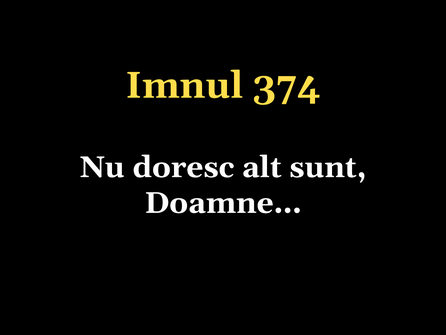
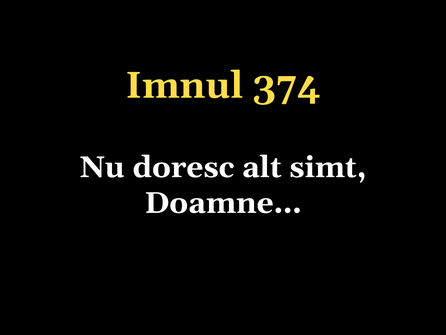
sunt: sunt -> simt
